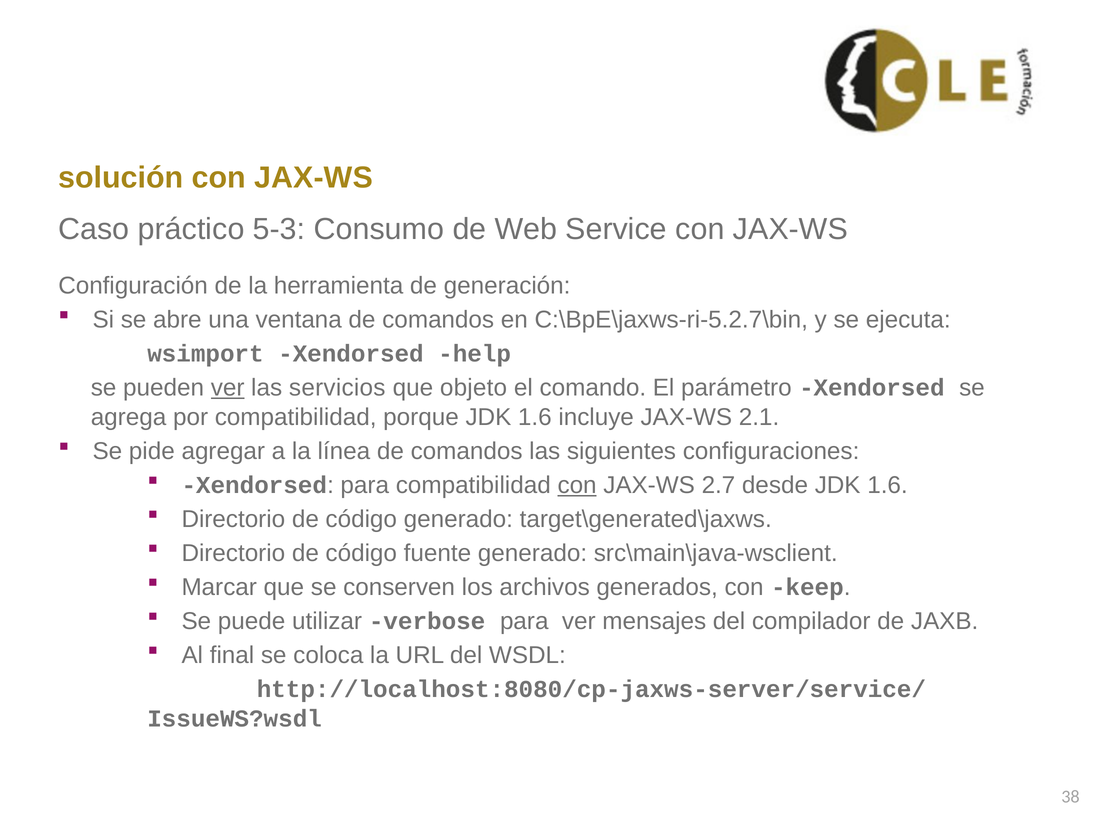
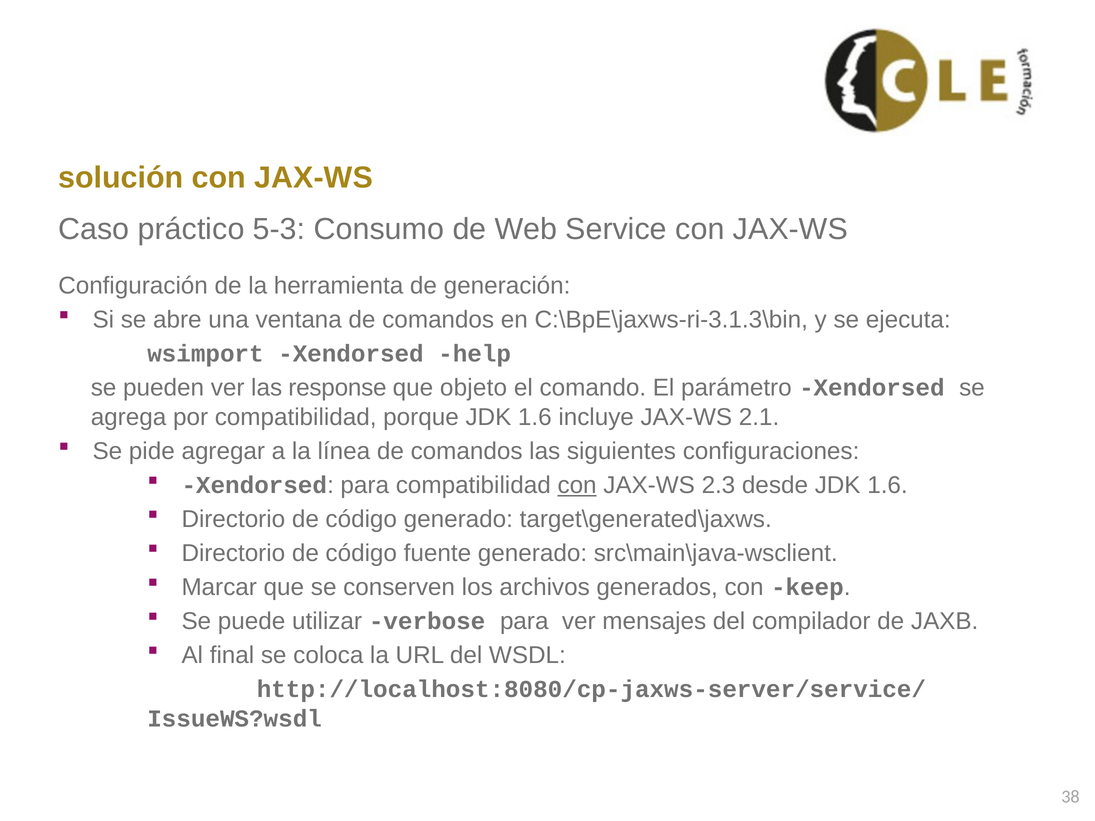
C:\BpE\jaxws-ri-5.2.7\bin: C:\BpE\jaxws-ri-5.2.7\bin -> C:\BpE\jaxws-ri-3.1.3\bin
ver at (228, 388) underline: present -> none
servicios: servicios -> response
2.7: 2.7 -> 2.3
